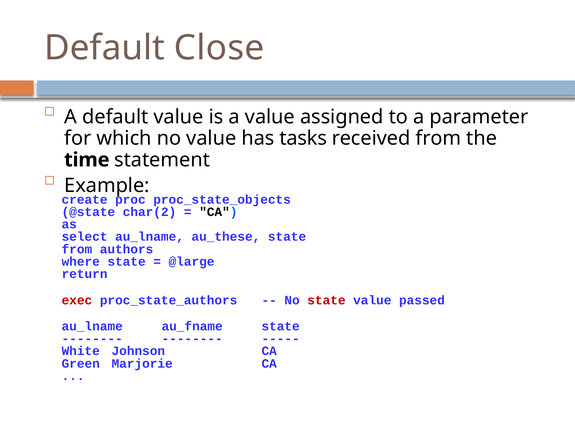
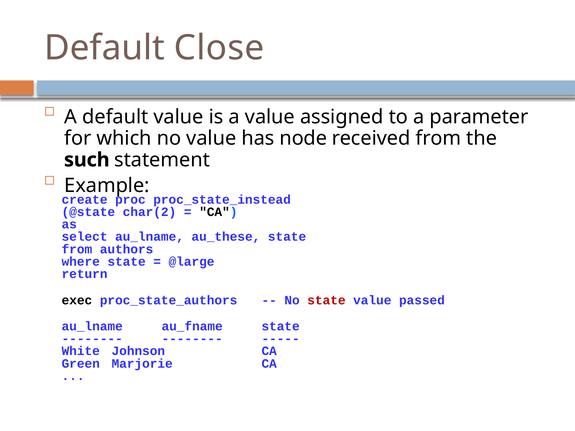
tasks: tasks -> node
time: time -> such
proc_state_objects: proc_state_objects -> proc_state_instead
exec colour: red -> black
